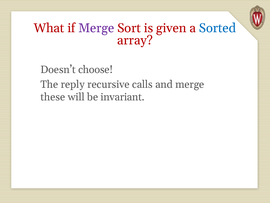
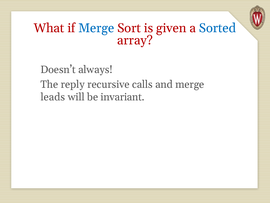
Merge at (96, 28) colour: purple -> blue
choose: choose -> always
these: these -> leads
